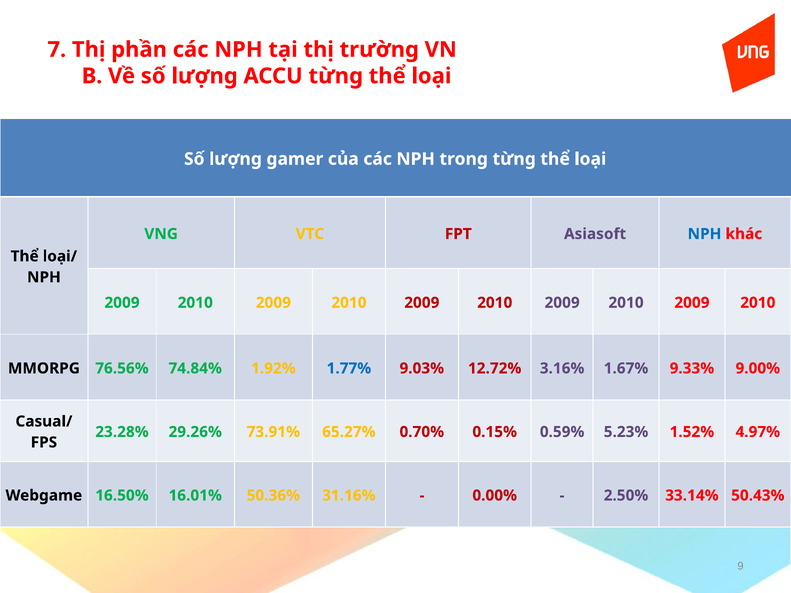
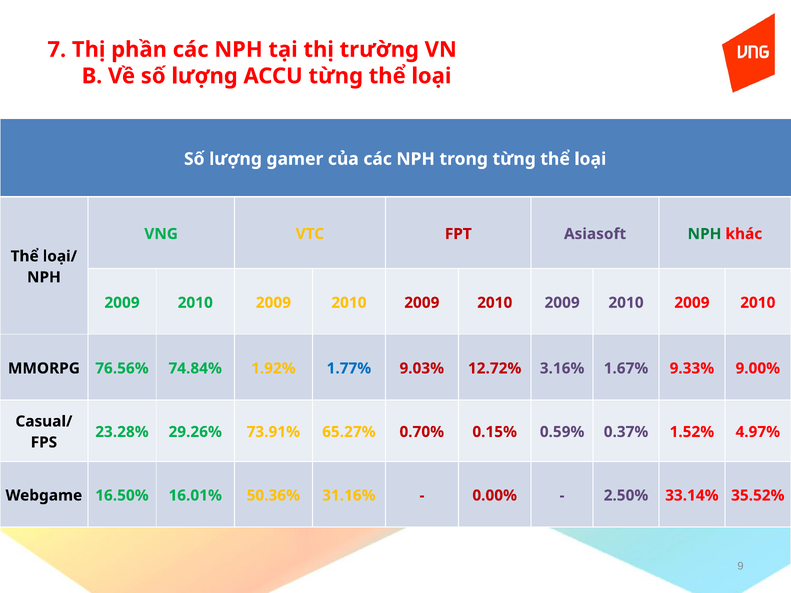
NPH at (705, 234) colour: blue -> green
5.23%: 5.23% -> 0.37%
50.43%: 50.43% -> 35.52%
